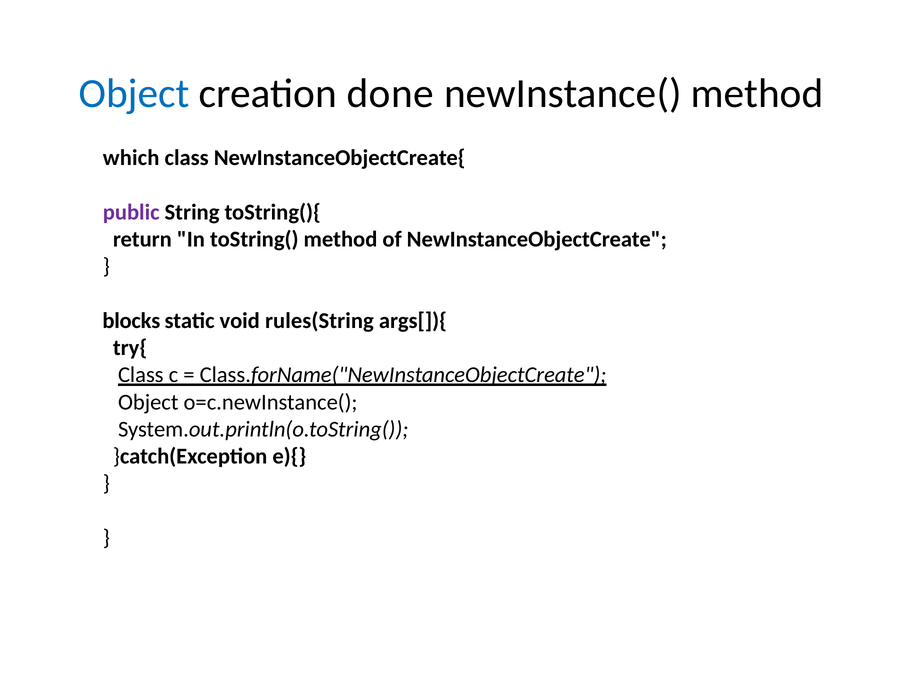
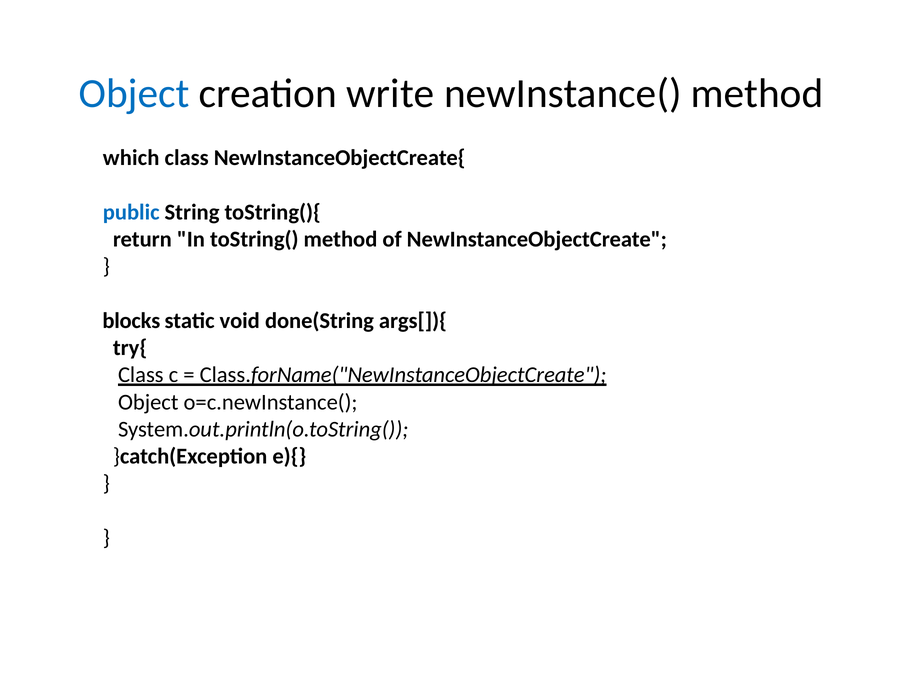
done: done -> write
public colour: purple -> blue
rules(String: rules(String -> done(String
